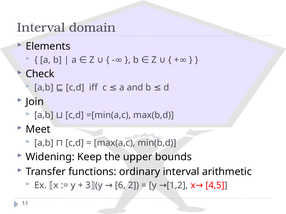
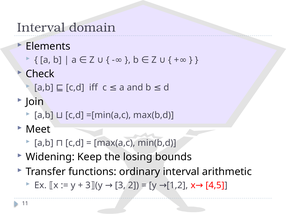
upper: upper -> losing
y 6: 6 -> 3
